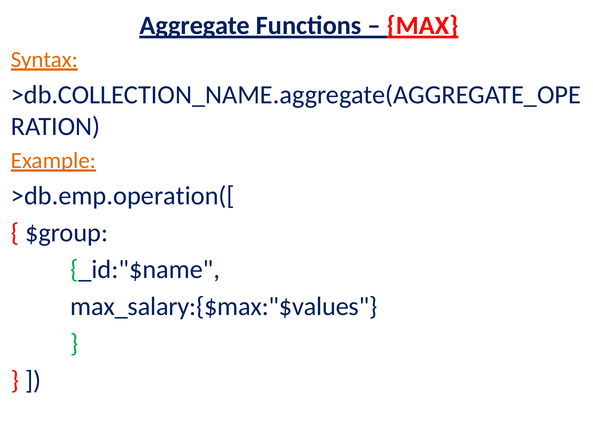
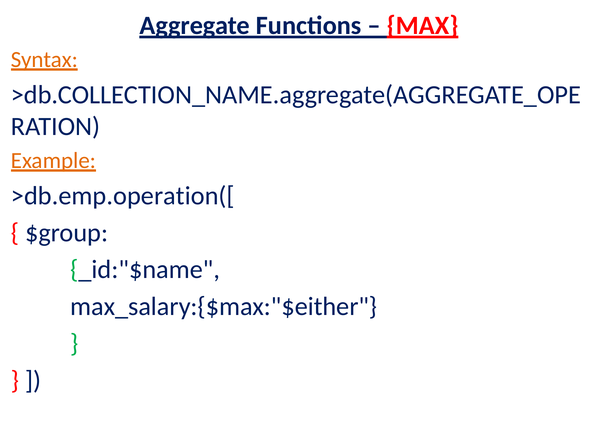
max_salary:{$max:"$values: max_salary:{$max:"$values -> max_salary:{$max:"$either
